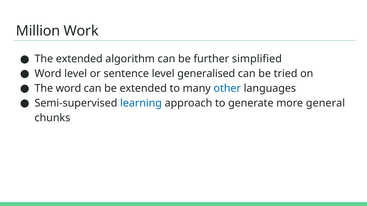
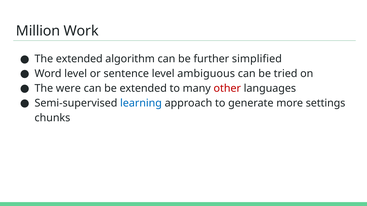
generalised: generalised -> ambiguous
The word: word -> were
other colour: blue -> red
general: general -> settings
